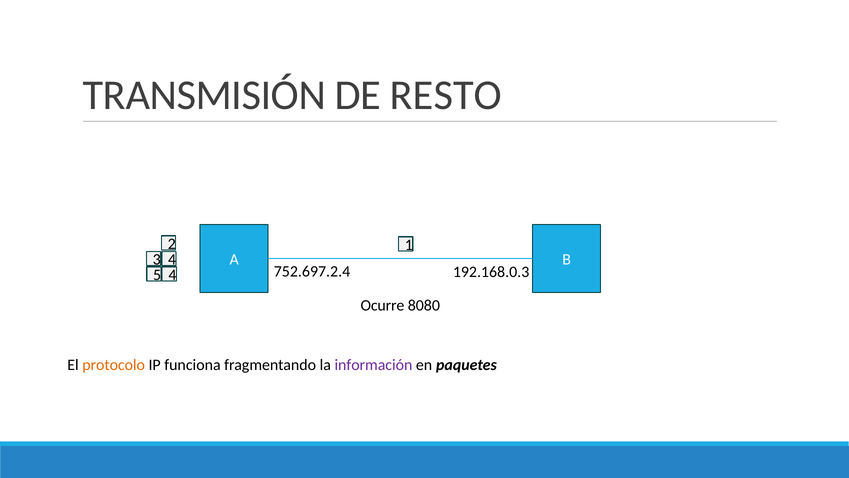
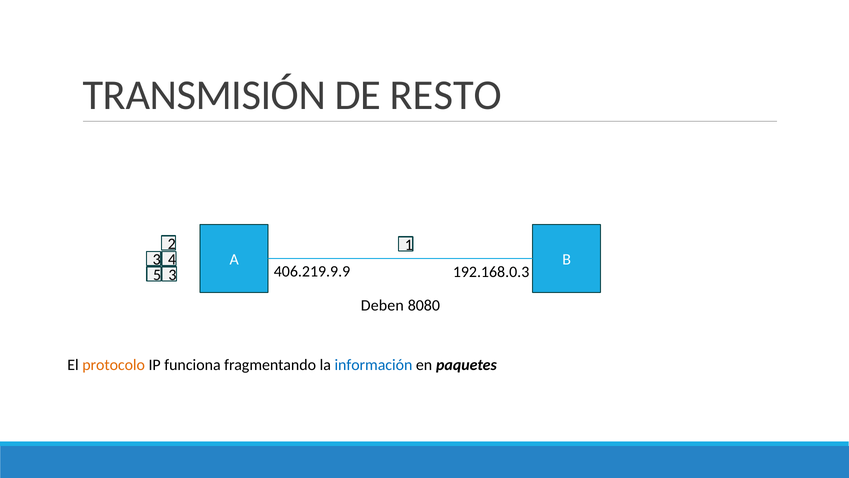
752.697.2.4: 752.697.2.4 -> 406.219.9.9
5 4: 4 -> 3
Ocurre: Ocurre -> Deben
información colour: purple -> blue
